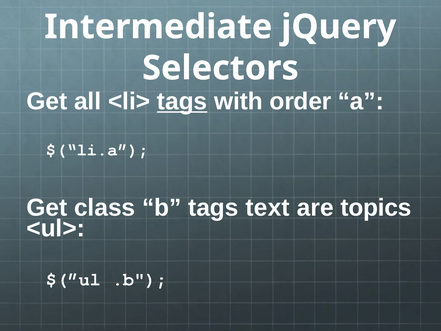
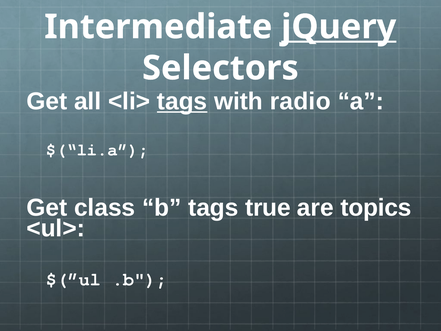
jQuery underline: none -> present
order: order -> radio
text: text -> true
